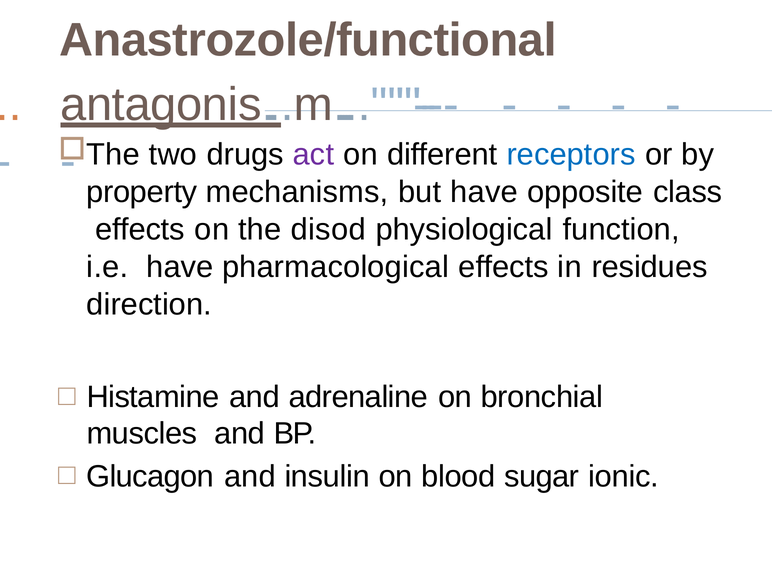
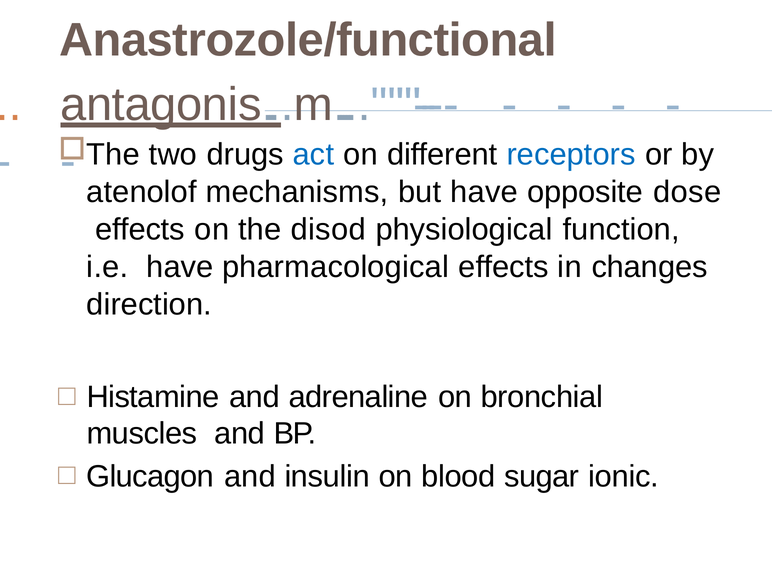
act colour: purple -> blue
property: property -> atenolof
class: class -> dose
residues: residues -> changes
